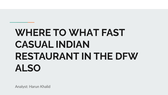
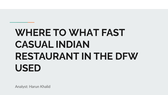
ALSO: ALSO -> USED
